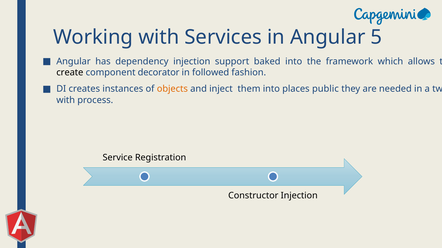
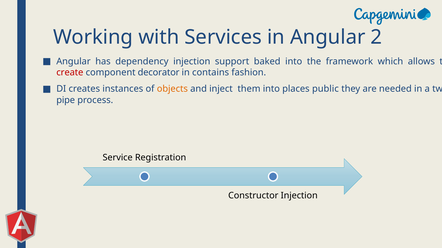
5: 5 -> 2
create colour: black -> red
followed: followed -> contains
with at (66, 100): with -> pipe
